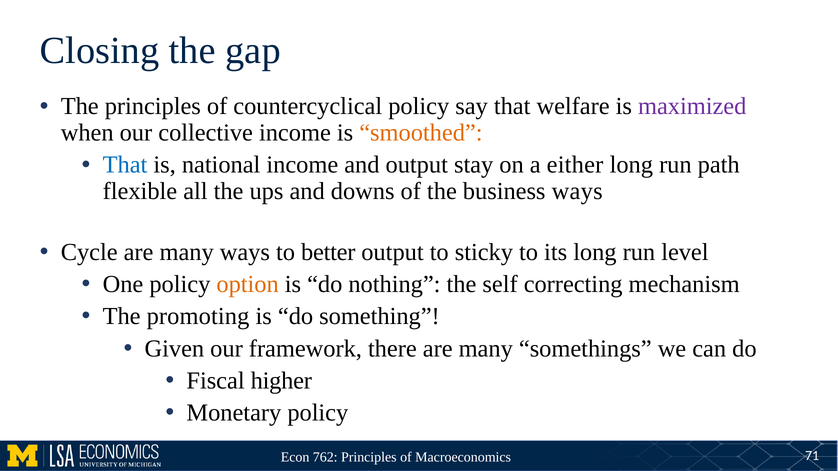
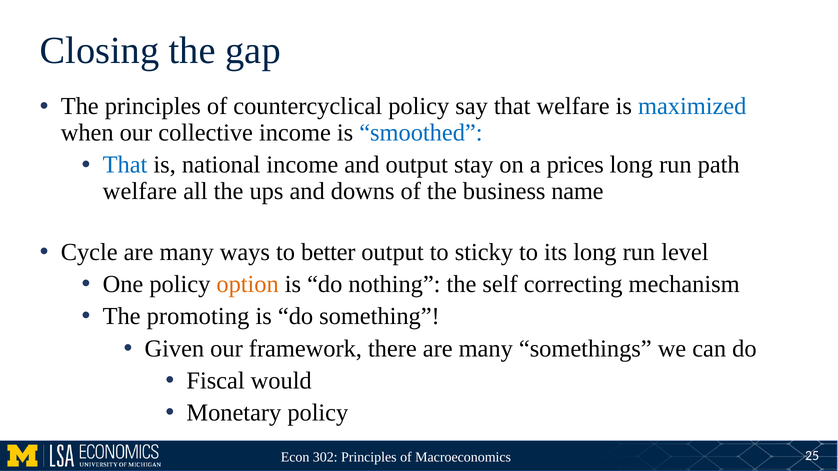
maximized colour: purple -> blue
smoothed colour: orange -> blue
either: either -> prices
flexible at (140, 191): flexible -> welfare
business ways: ways -> name
higher: higher -> would
762: 762 -> 302
71: 71 -> 25
